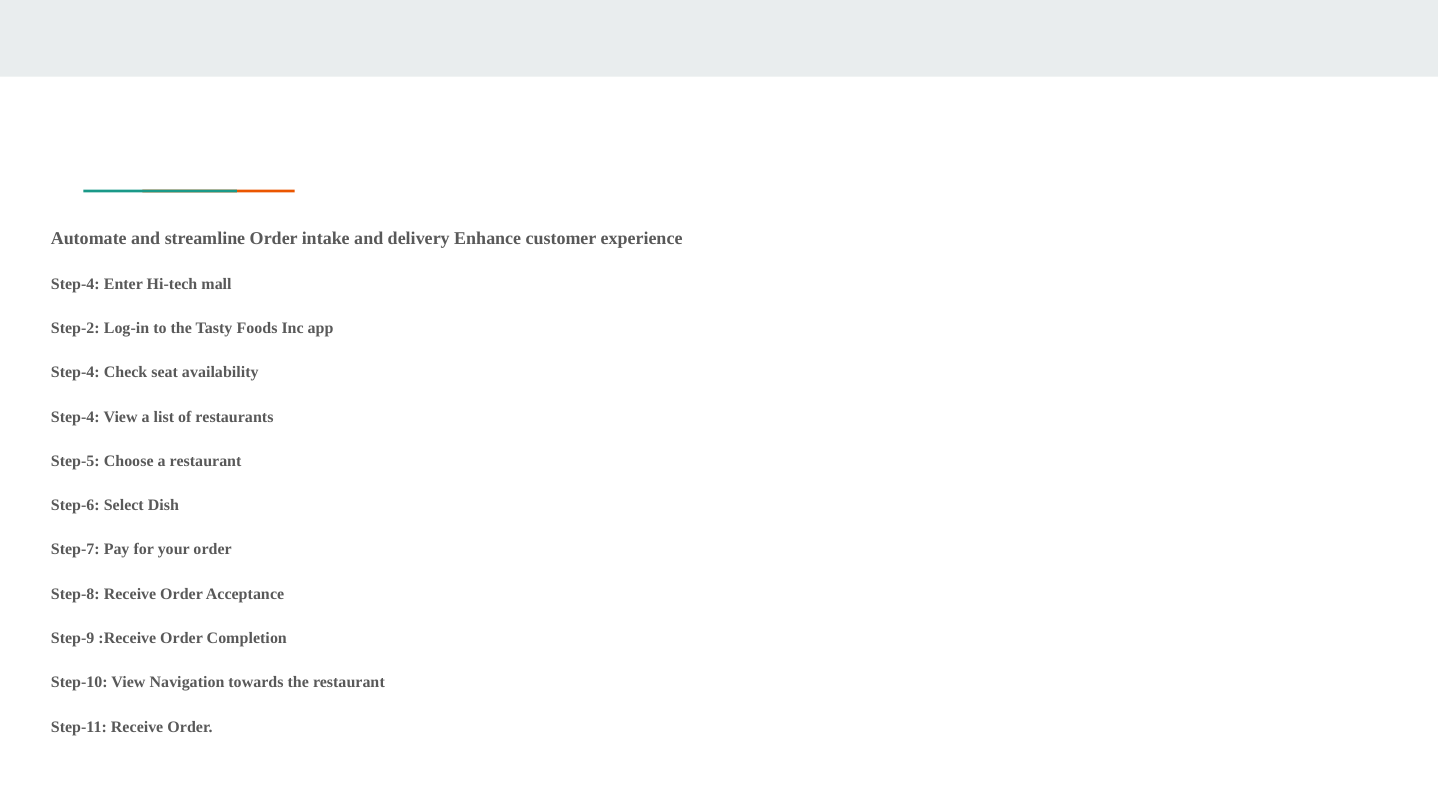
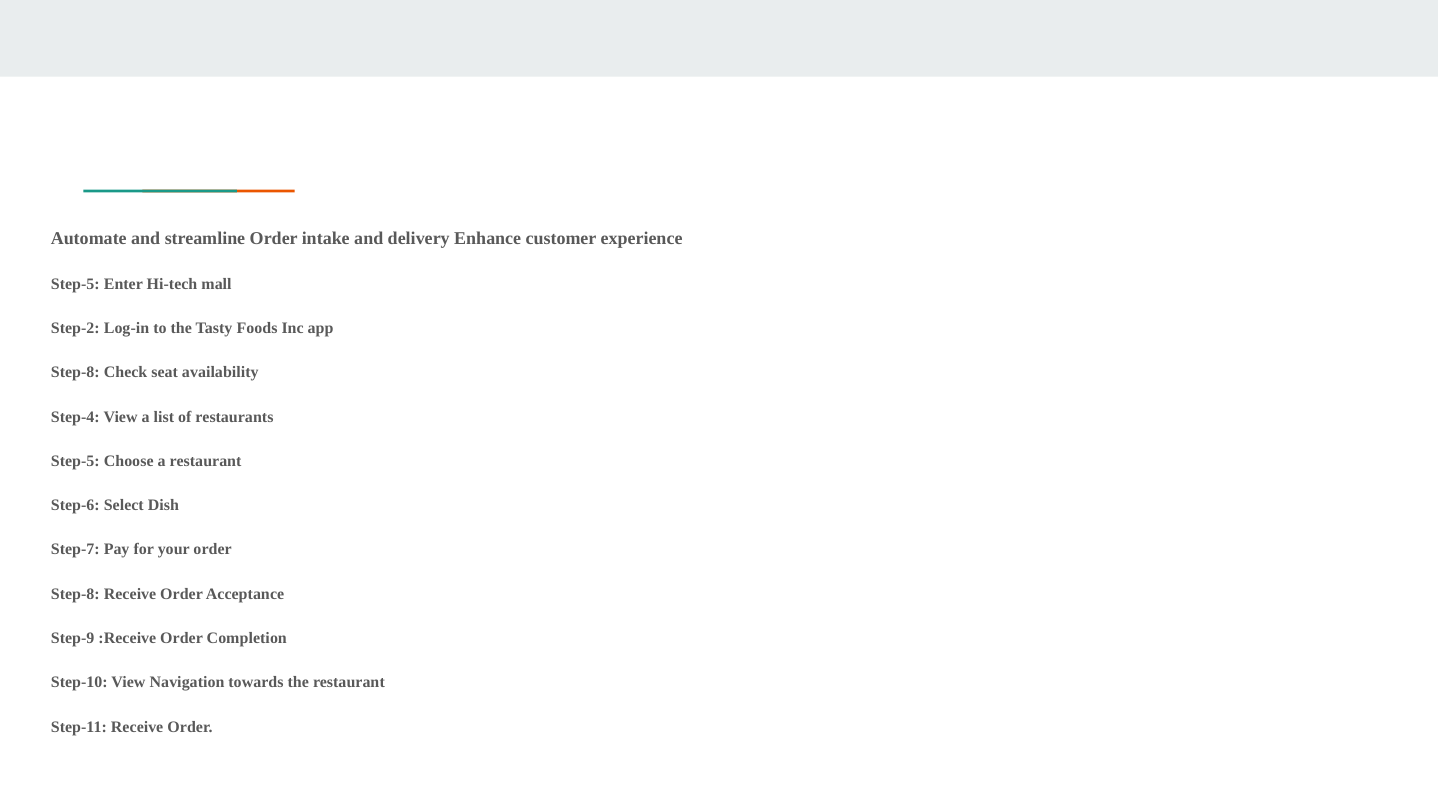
Step-4 at (75, 284): Step-4 -> Step-5
Step-4 at (75, 373): Step-4 -> Step-8
